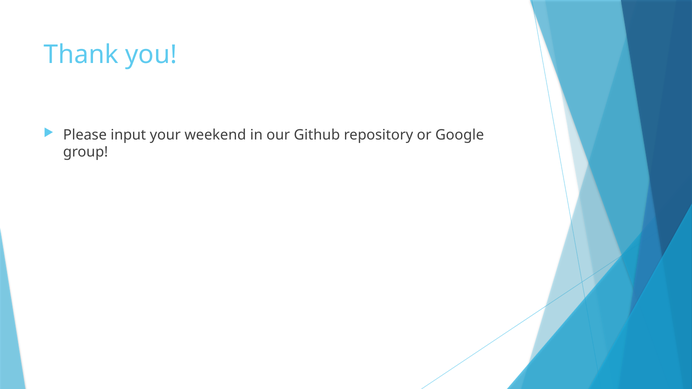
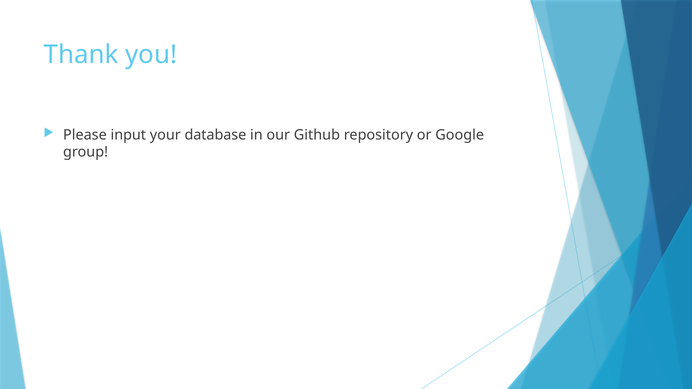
weekend: weekend -> database
